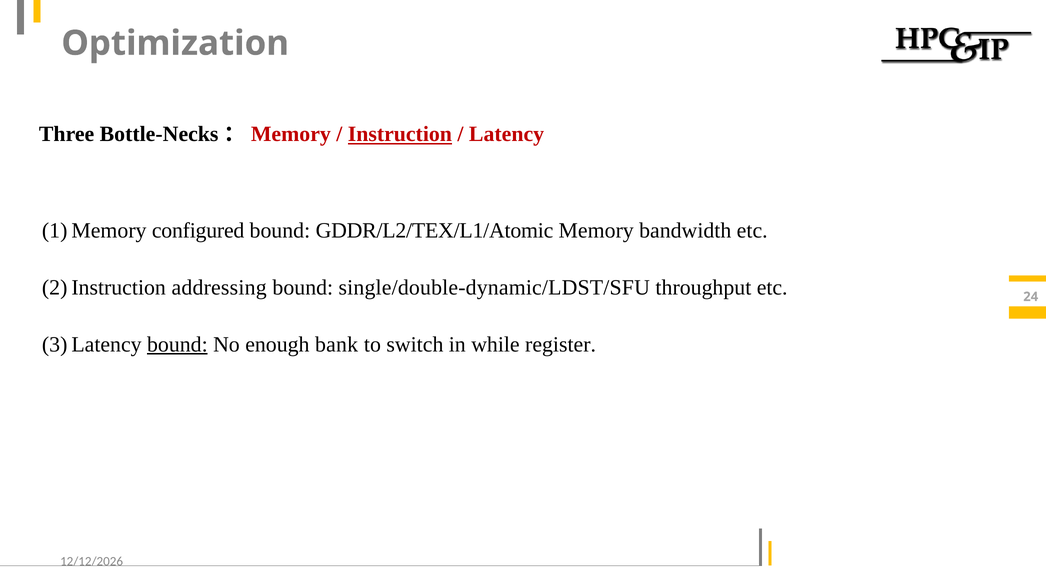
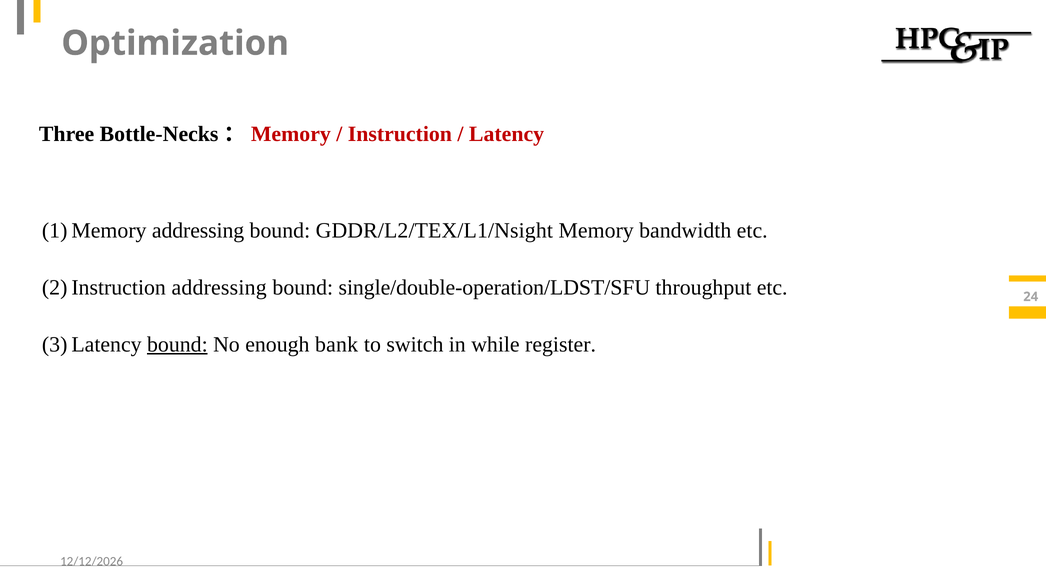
Instruction underline: present -> none
configured at (198, 231): configured -> addressing
GDDR/L2/TEX/L1/Atomic: GDDR/L2/TEX/L1/Atomic -> GDDR/L2/TEX/L1/Nsight
single/double-dynamic/LDST/SFU: single/double-dynamic/LDST/SFU -> single/double-operation/LDST/SFU
